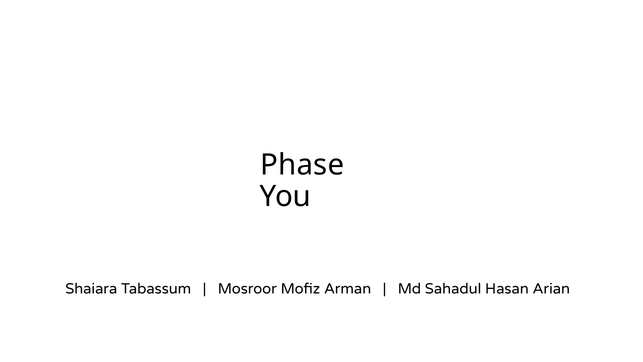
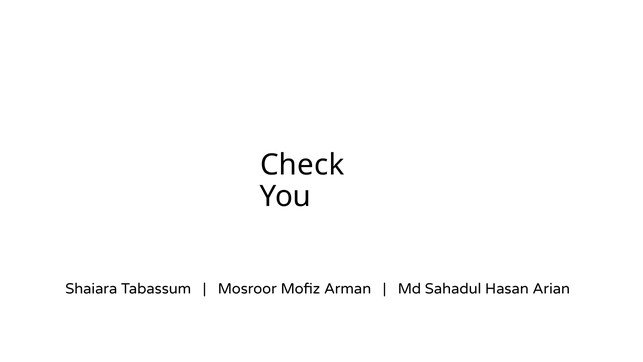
Phase: Phase -> Check
